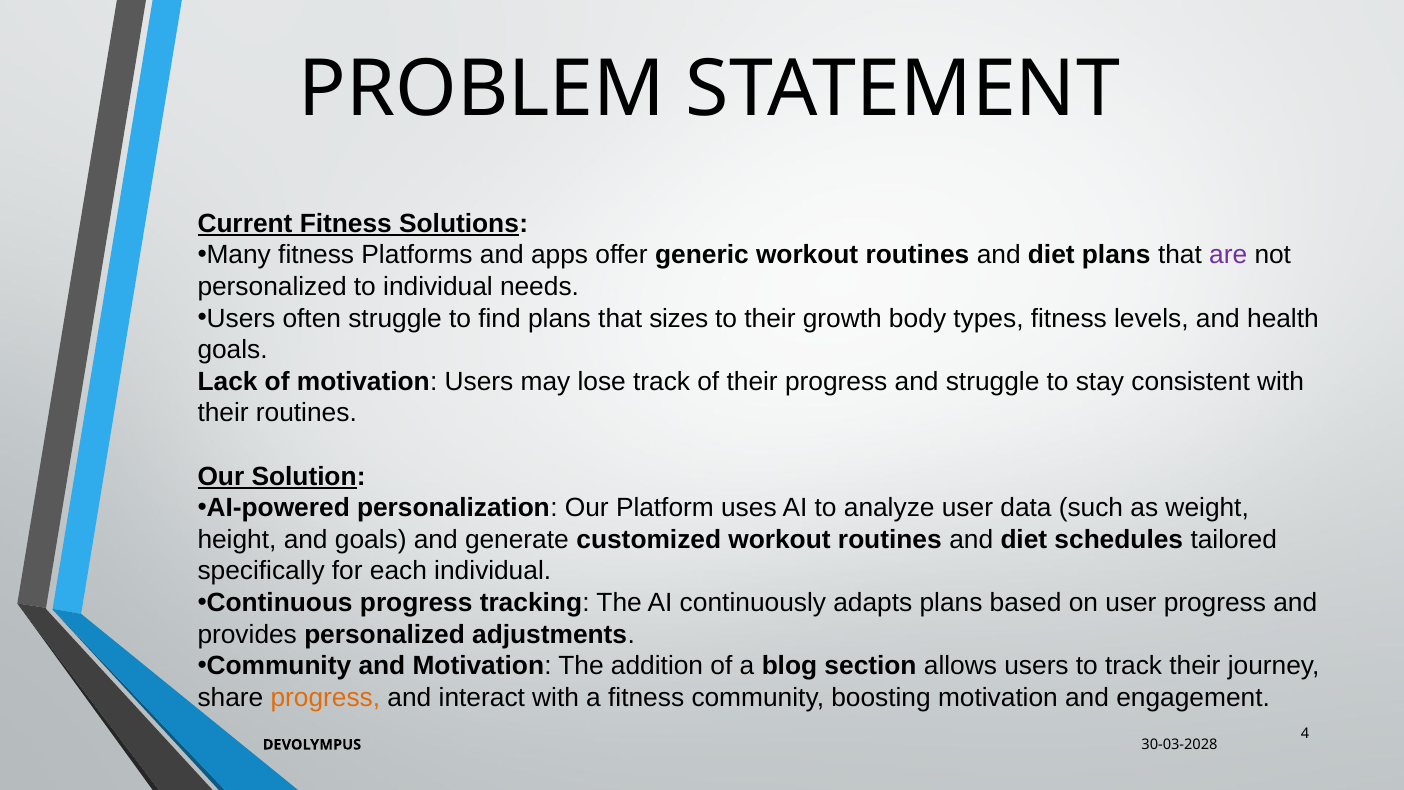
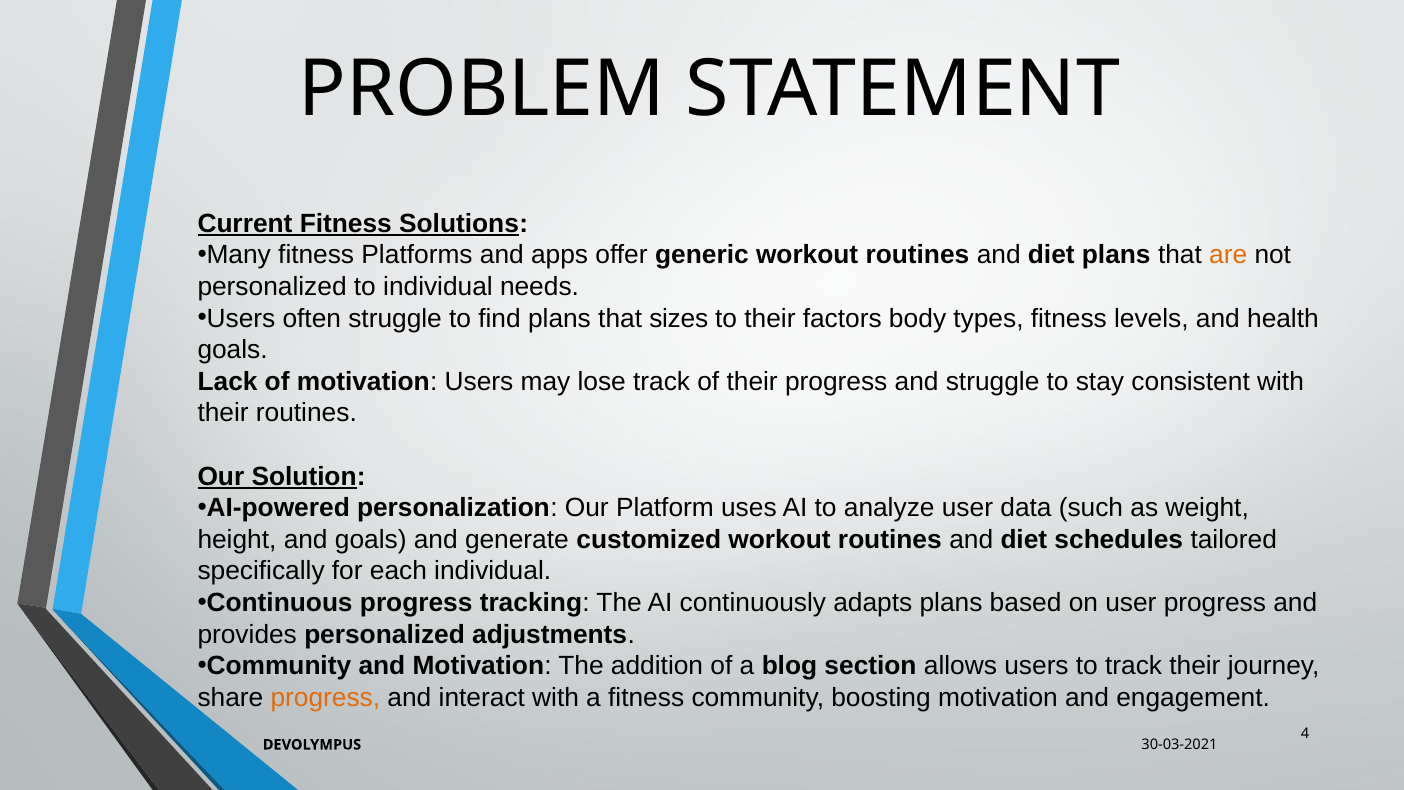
are colour: purple -> orange
growth: growth -> factors
30-03-2028: 30-03-2028 -> 30-03-2021
